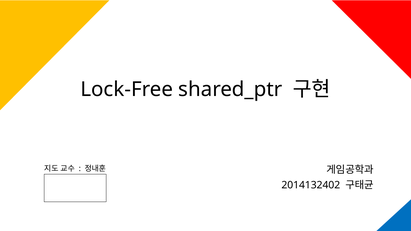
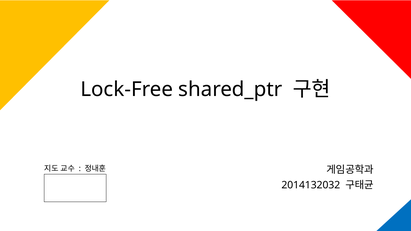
2014132402: 2014132402 -> 2014132032
